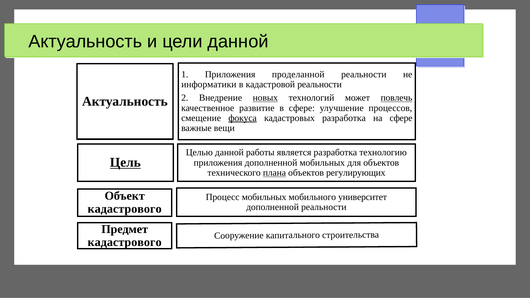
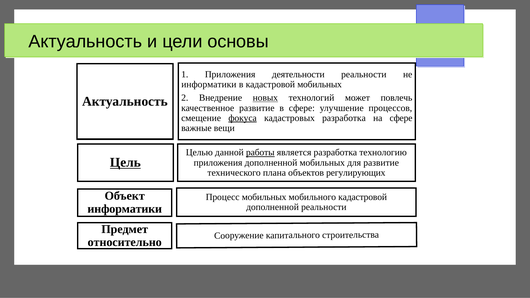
цели данной: данной -> основы
проделанной: проделанной -> деятельности
кадастровой реальности: реальности -> мобильных
повлечь underline: present -> none
работы underline: none -> present
для объектов: объектов -> развитие
плана underline: present -> none
мобильного университет: университет -> кадастровой
кадастрового at (125, 209): кадастрового -> информатики
кадастрового at (125, 242): кадастрового -> относительно
